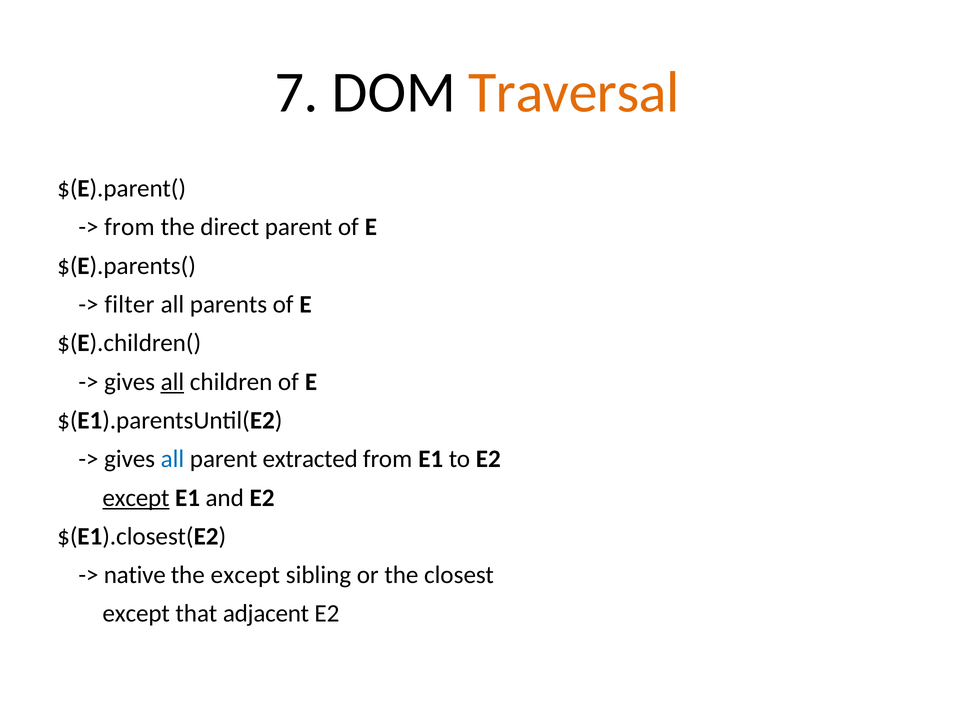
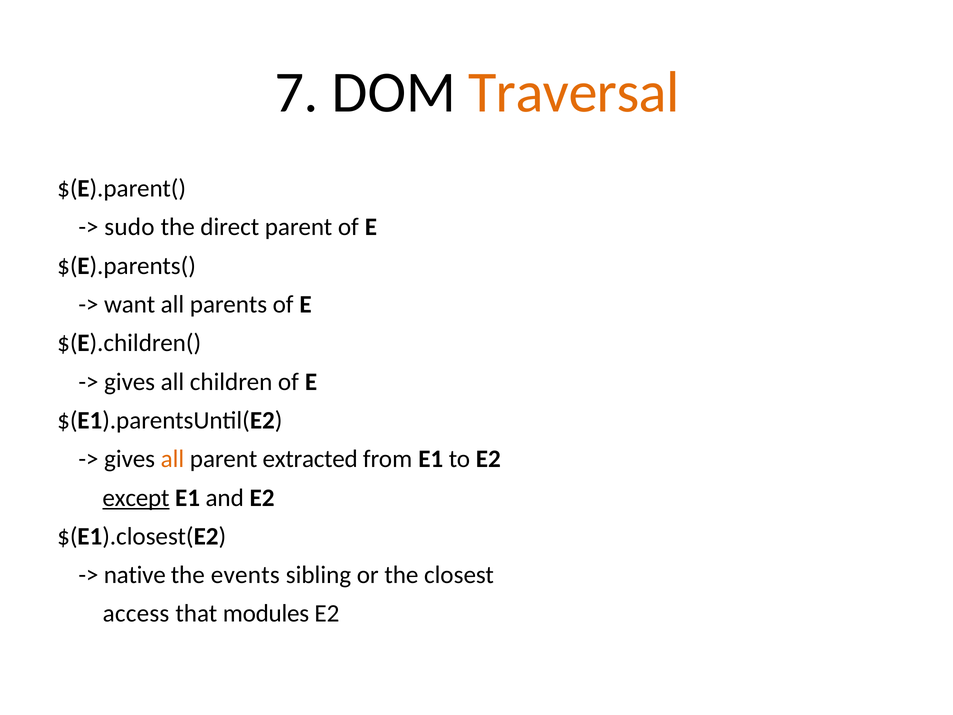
from at (129, 227): from -> sudo
filter: filter -> want
all at (172, 382) underline: present -> none
all at (172, 459) colour: blue -> orange
the except: except -> events
except at (136, 613): except -> access
adjacent: adjacent -> modules
